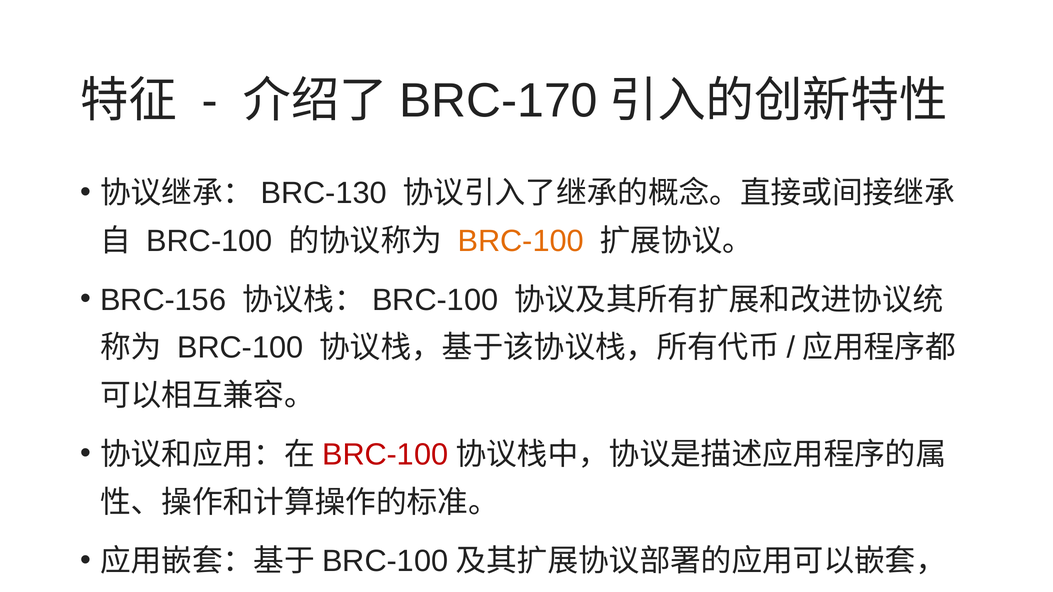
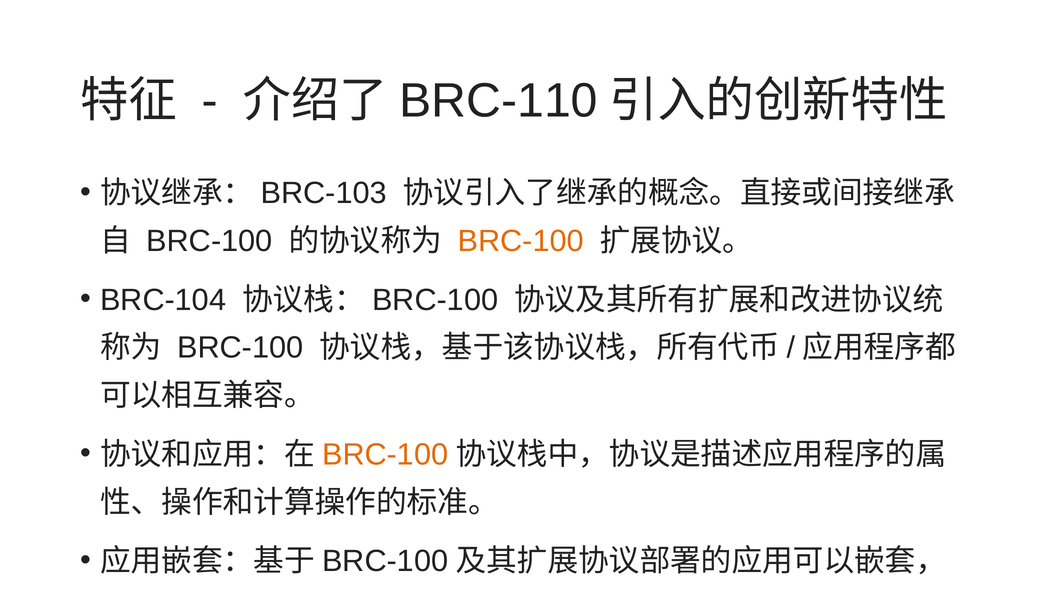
BRC-170: BRC-170 -> BRC-110
BRC-130: BRC-130 -> BRC-103
BRC-156: BRC-156 -> BRC-104
BRC-100 at (385, 455) colour: red -> orange
